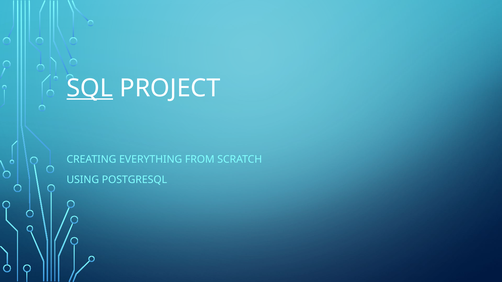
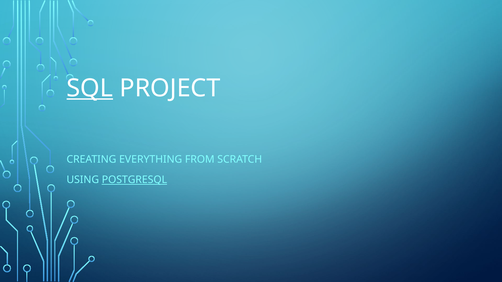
POSTGRESQL underline: none -> present
